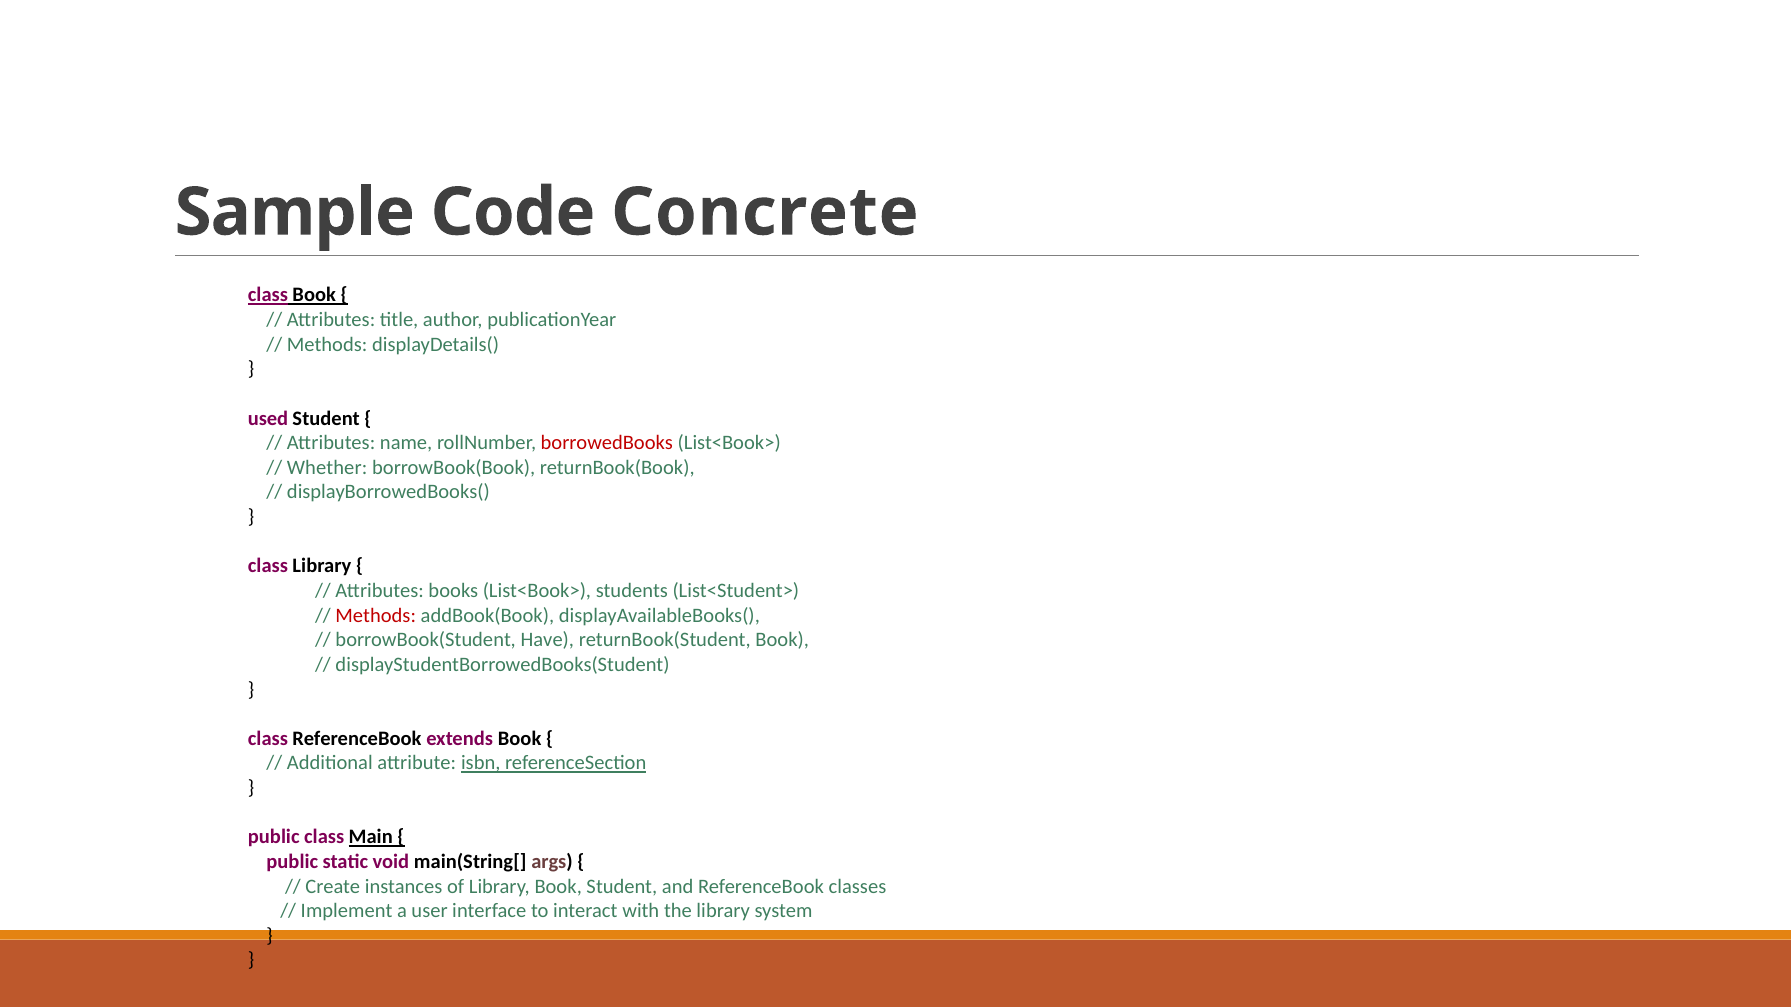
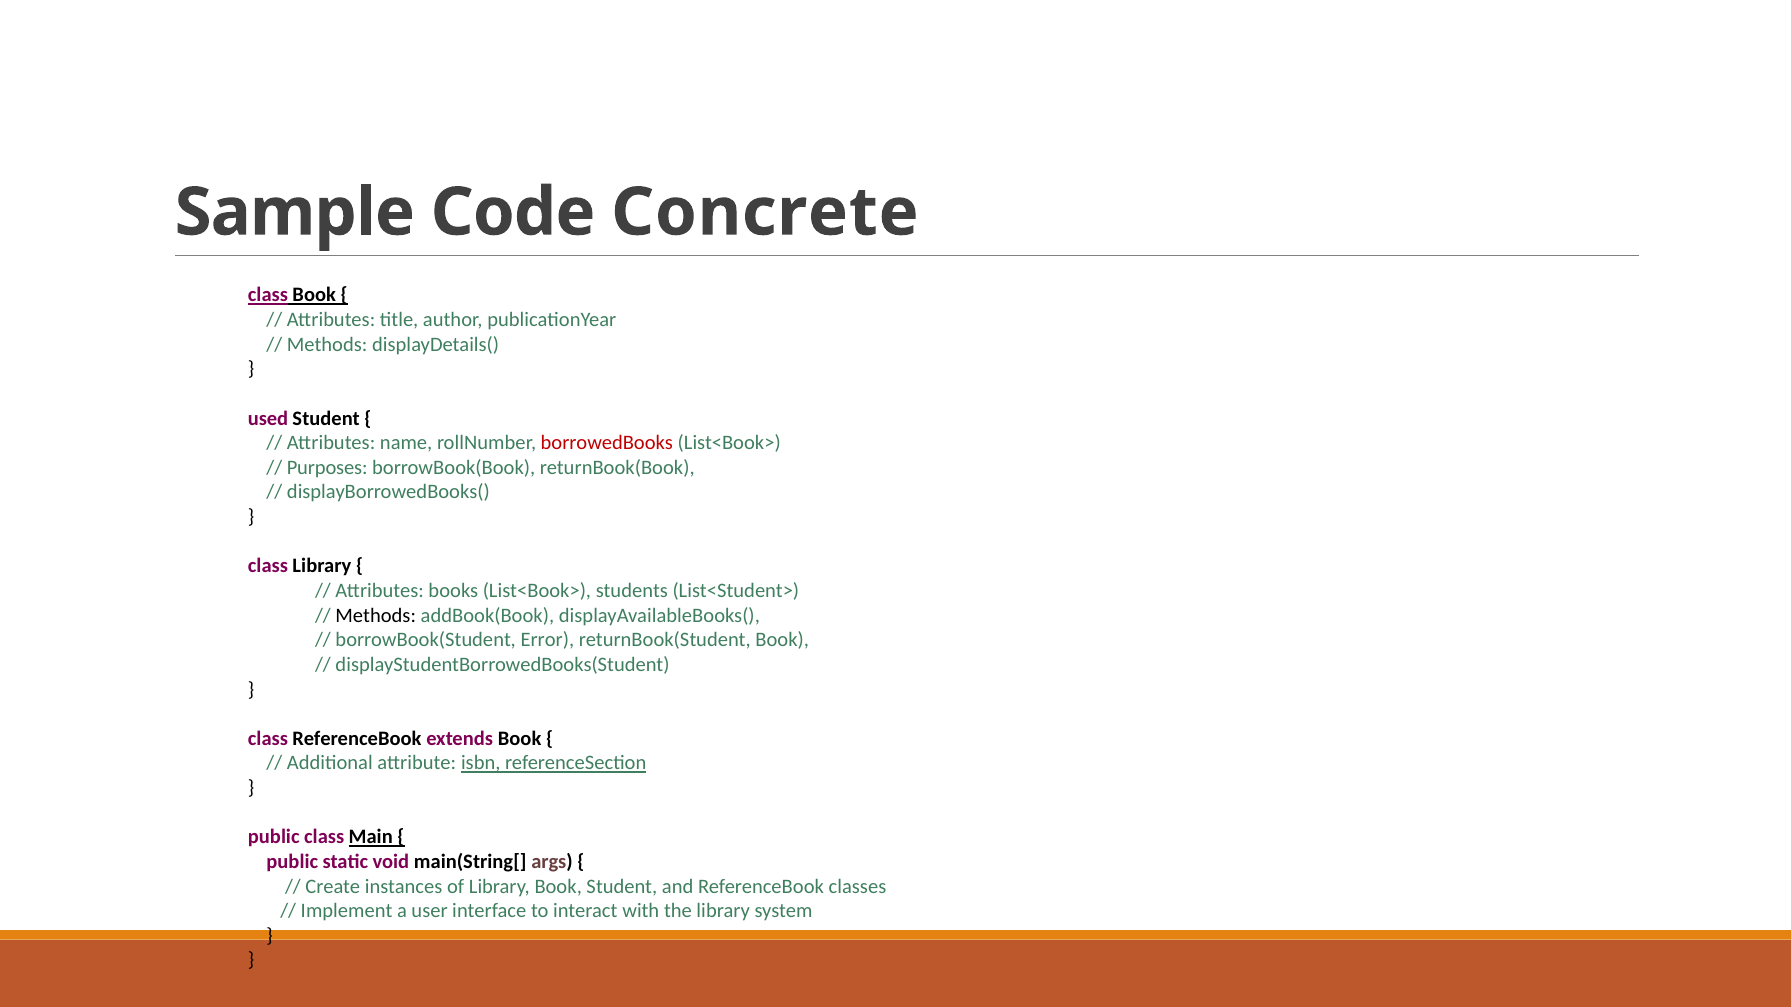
Whether: Whether -> Purposes
Methods at (376, 616) colour: red -> black
Have: Have -> Error
